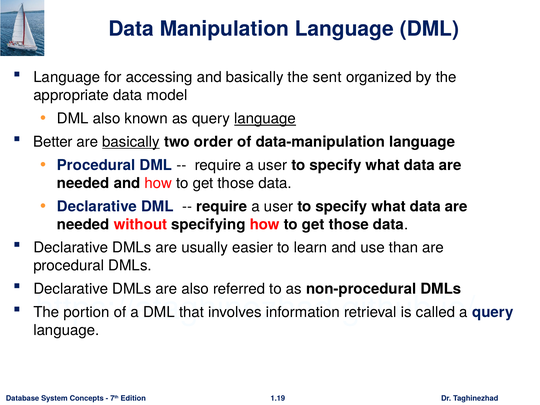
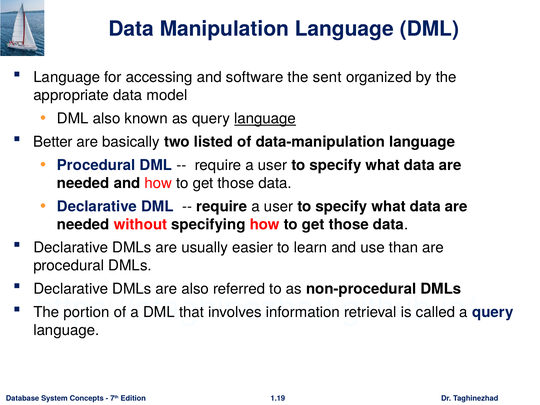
and basically: basically -> software
basically at (131, 142) underline: present -> none
order: order -> listed
